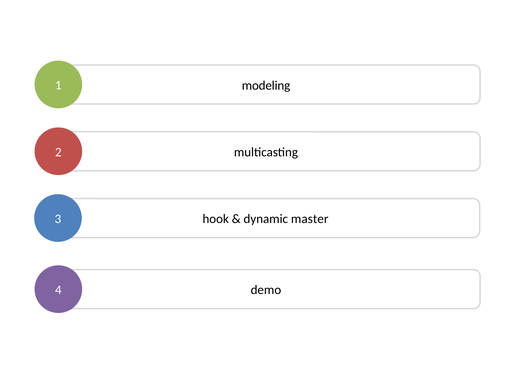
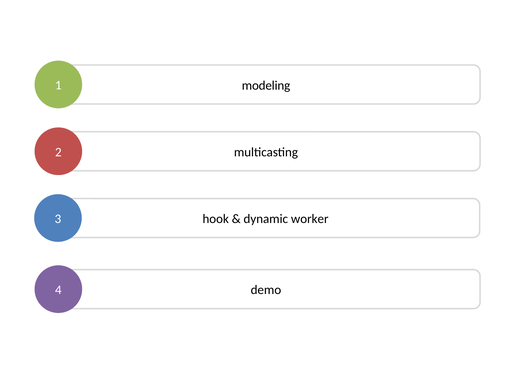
master: master -> worker
